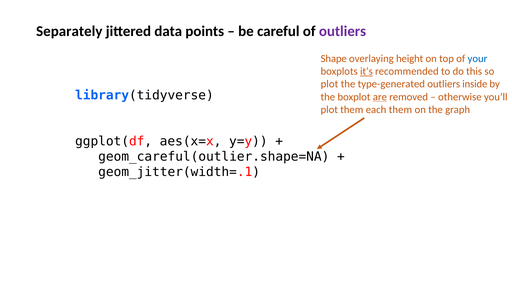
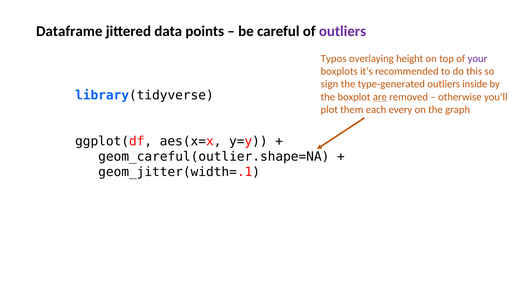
Separately: Separately -> Dataframe
Shape: Shape -> Typos
your colour: blue -> purple
it’s underline: present -> none
plot at (329, 84): plot -> sign
each them: them -> every
